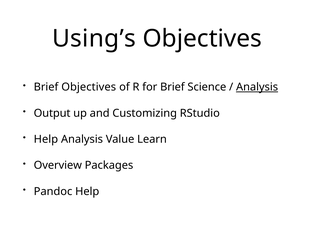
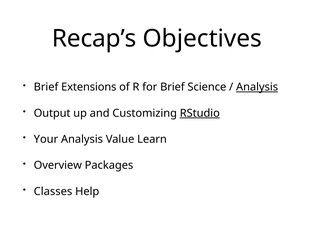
Using’s: Using’s -> Recap’s
Brief Objectives: Objectives -> Extensions
RStudio underline: none -> present
Help at (46, 140): Help -> Your
Pandoc: Pandoc -> Classes
